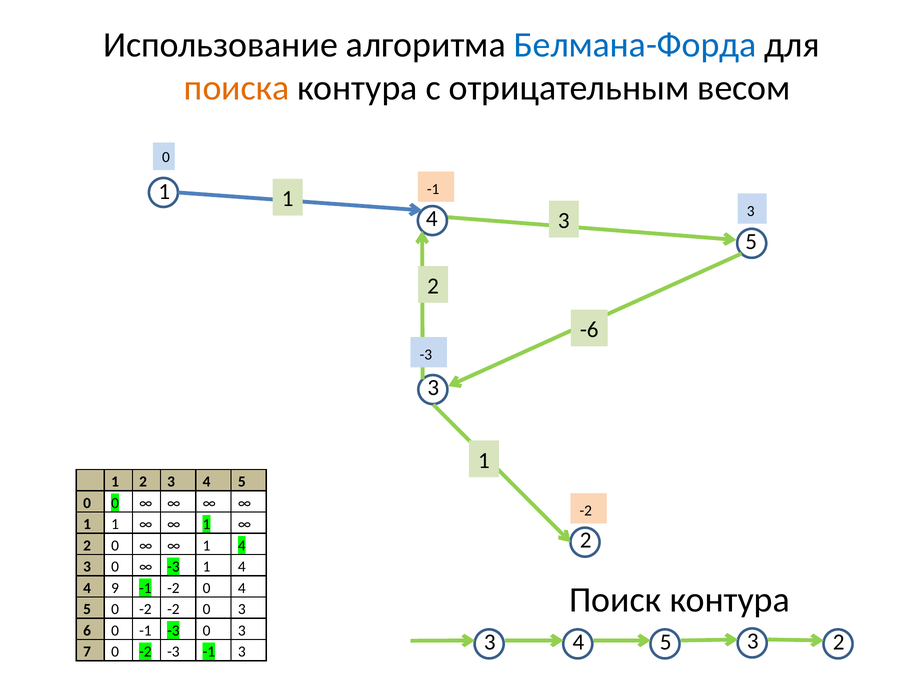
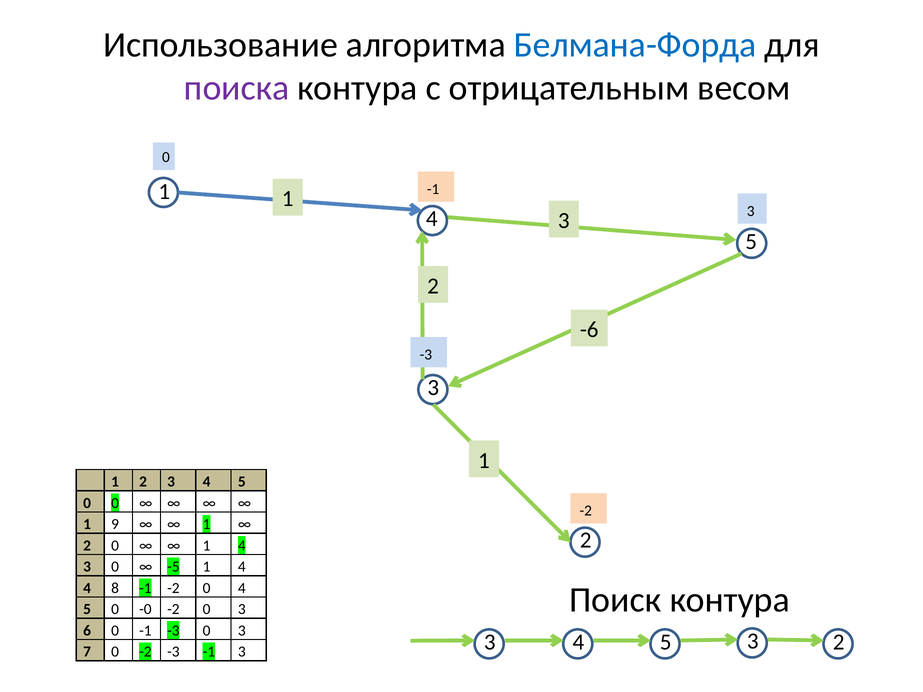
поиска colour: orange -> purple
1 at (115, 525): 1 -> 9
-3 at (173, 567): -3 -> -5
9: 9 -> 8
5 0 -2: -2 -> -0
